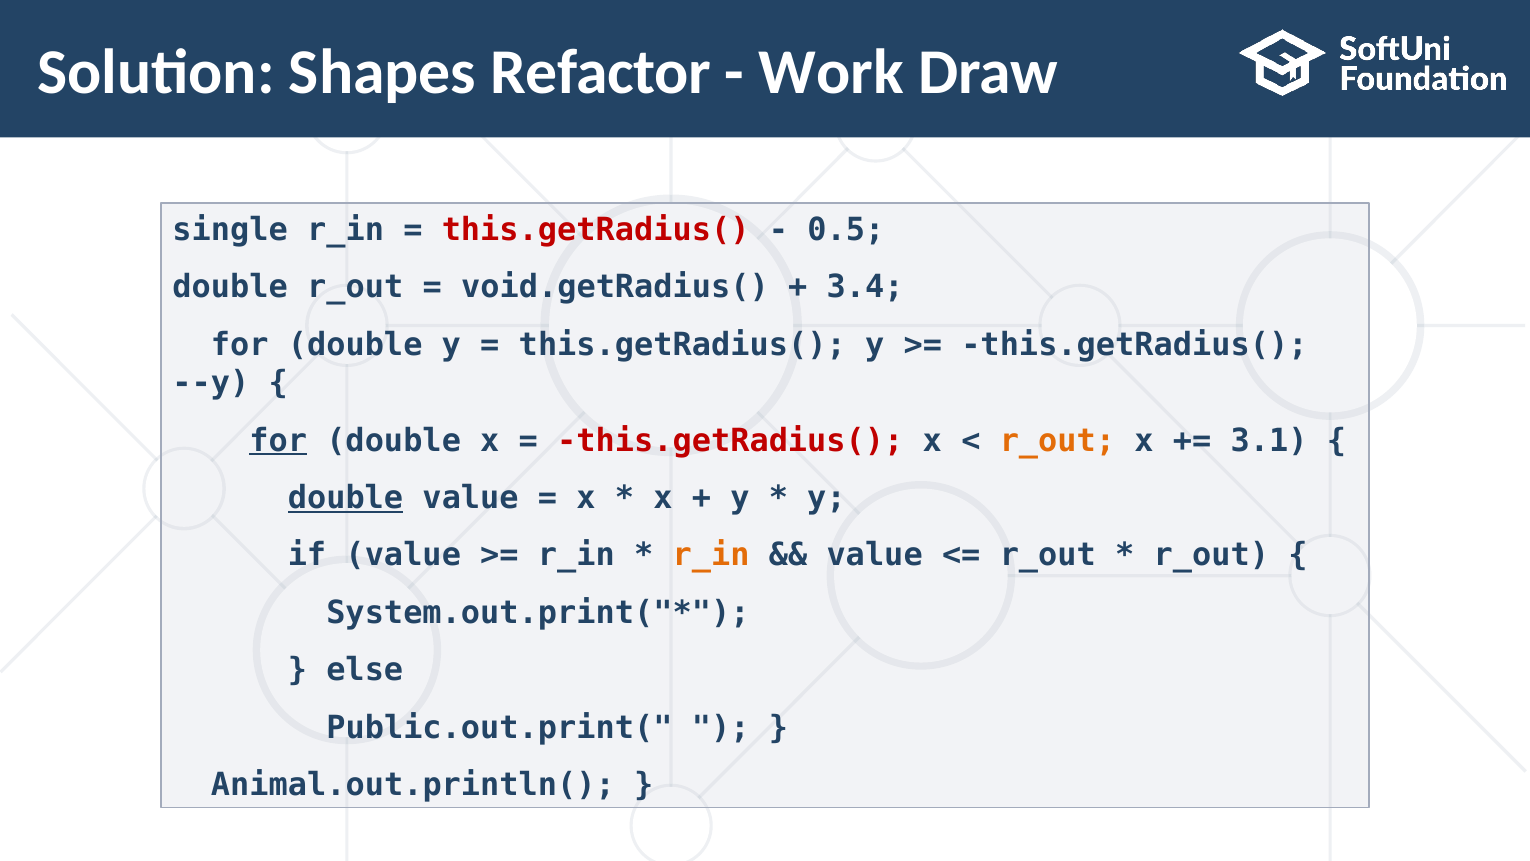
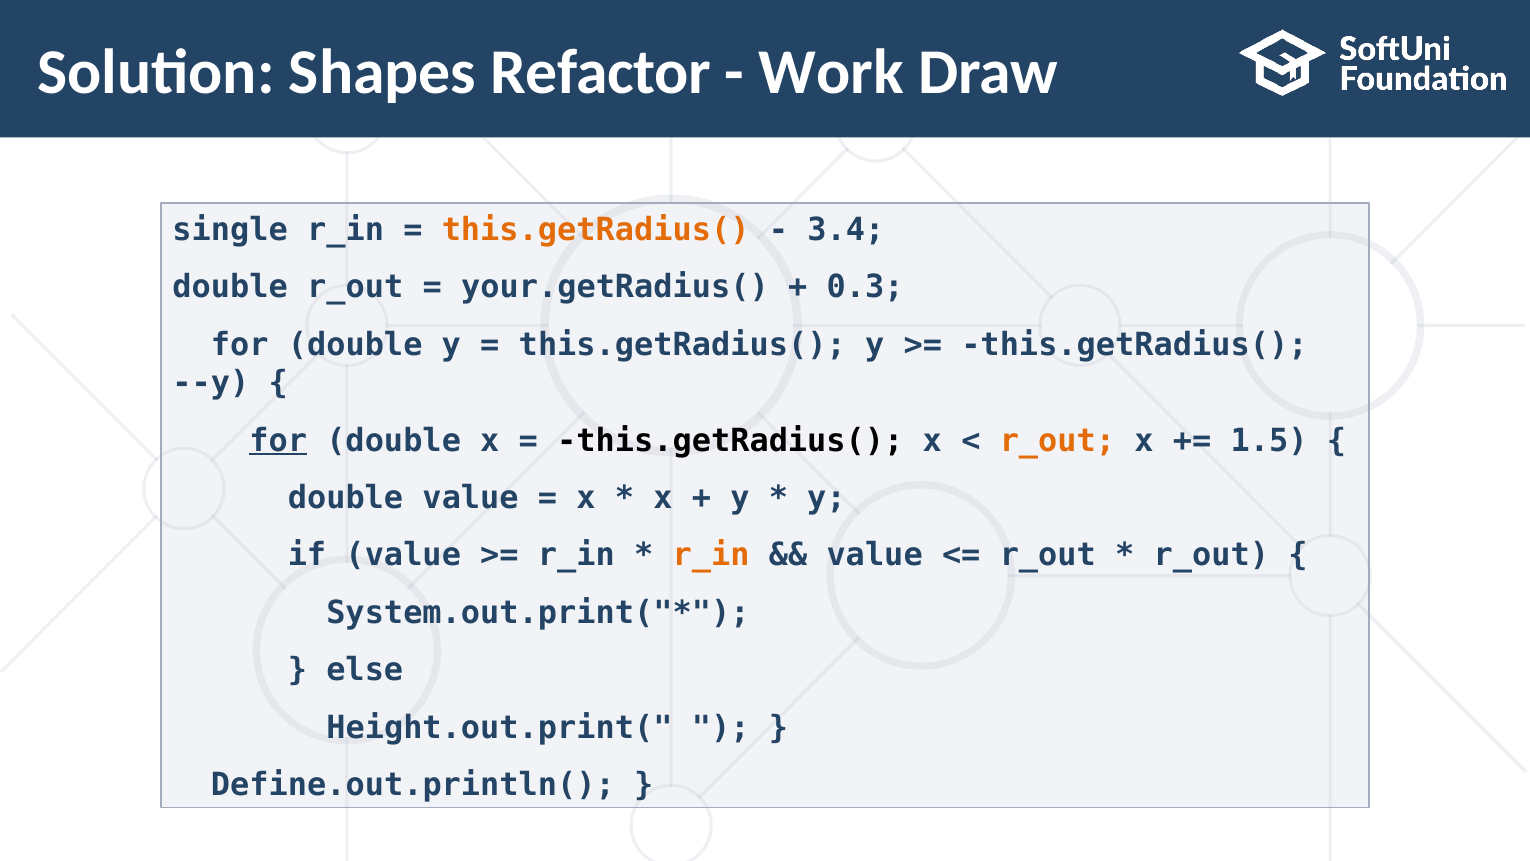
this.getRadius( at (596, 230) colour: red -> orange
0.5: 0.5 -> 3.4
void.getRadius(: void.getRadius( -> your.getRadius(
3.4: 3.4 -> 0.3
this.getRadius( at (730, 440) colour: red -> black
3.1: 3.1 -> 1.5
double at (345, 498) underline: present -> none
Public.out.print(: Public.out.print( -> Height.out.print(
Animal.out.println(: Animal.out.println( -> Define.out.println(
